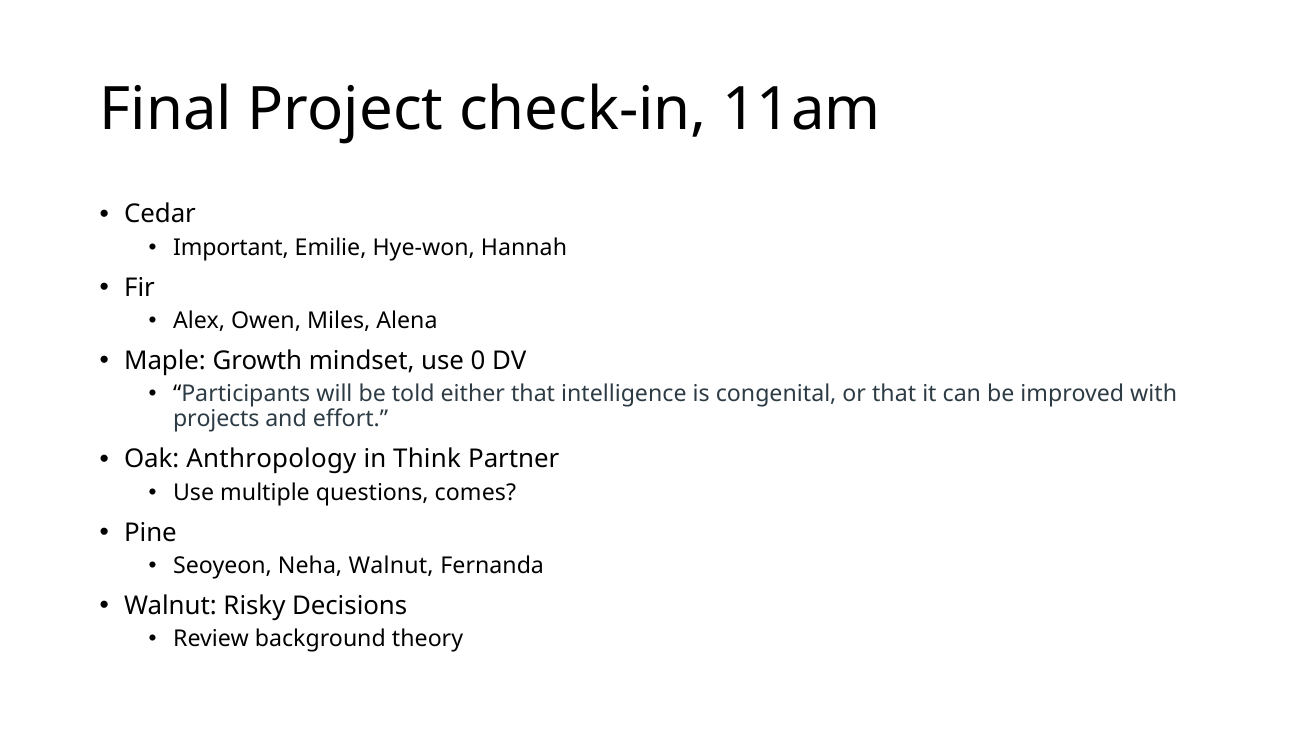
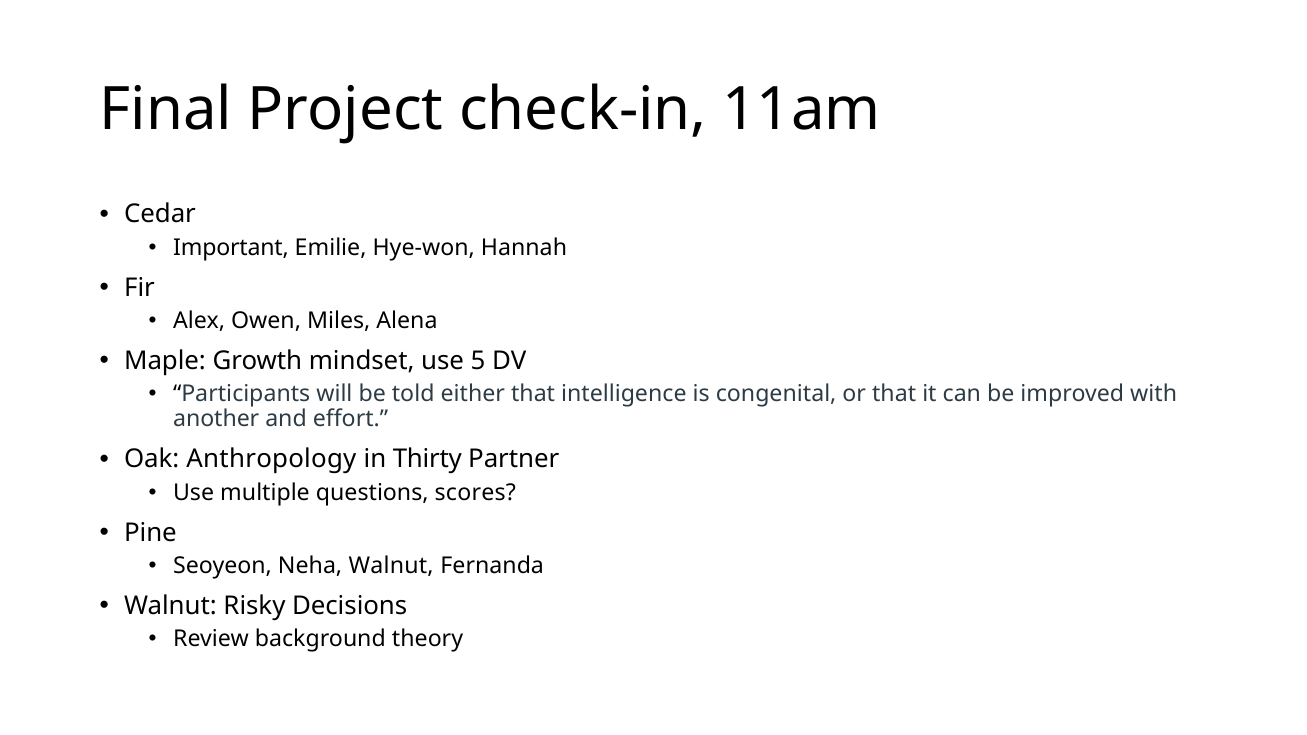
0: 0 -> 5
projects: projects -> another
Think: Think -> Thirty
comes: comes -> scores
